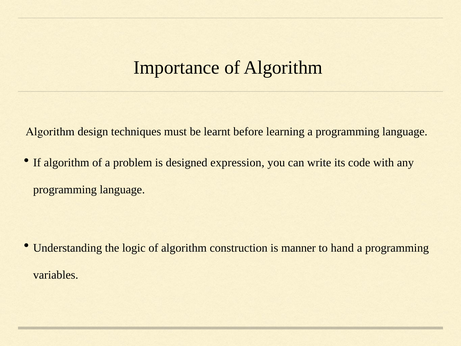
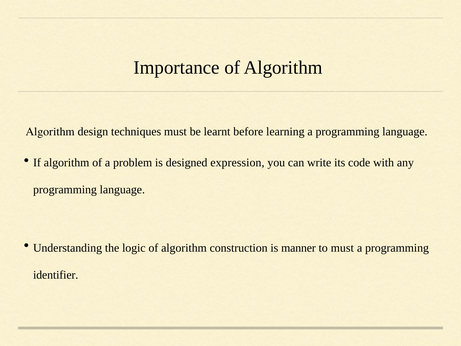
to hand: hand -> must
variables: variables -> identifier
